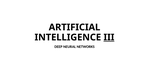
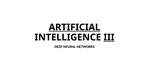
ARTIFICIAL underline: none -> present
